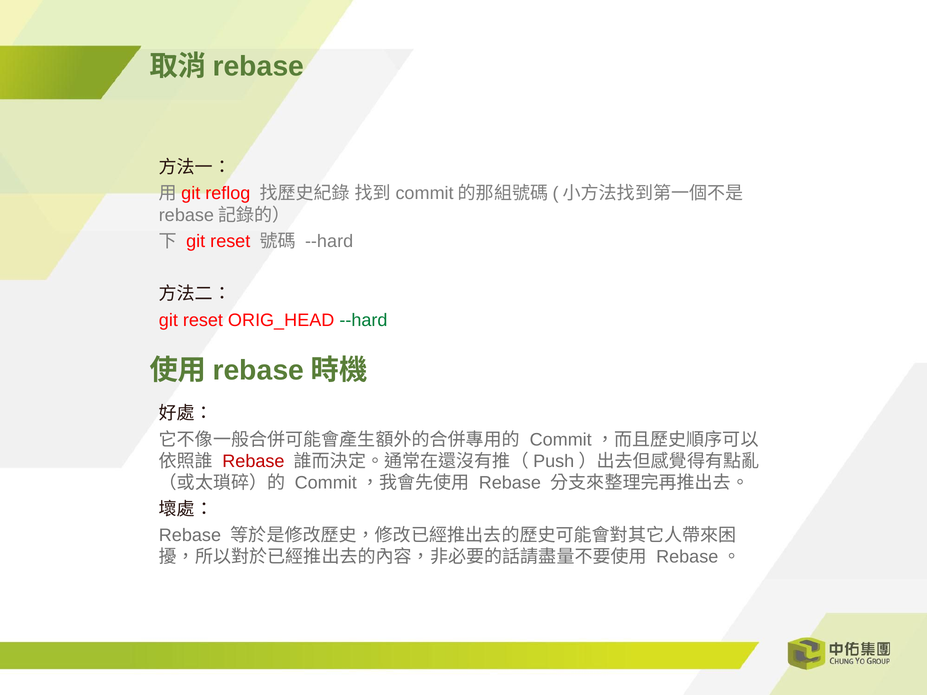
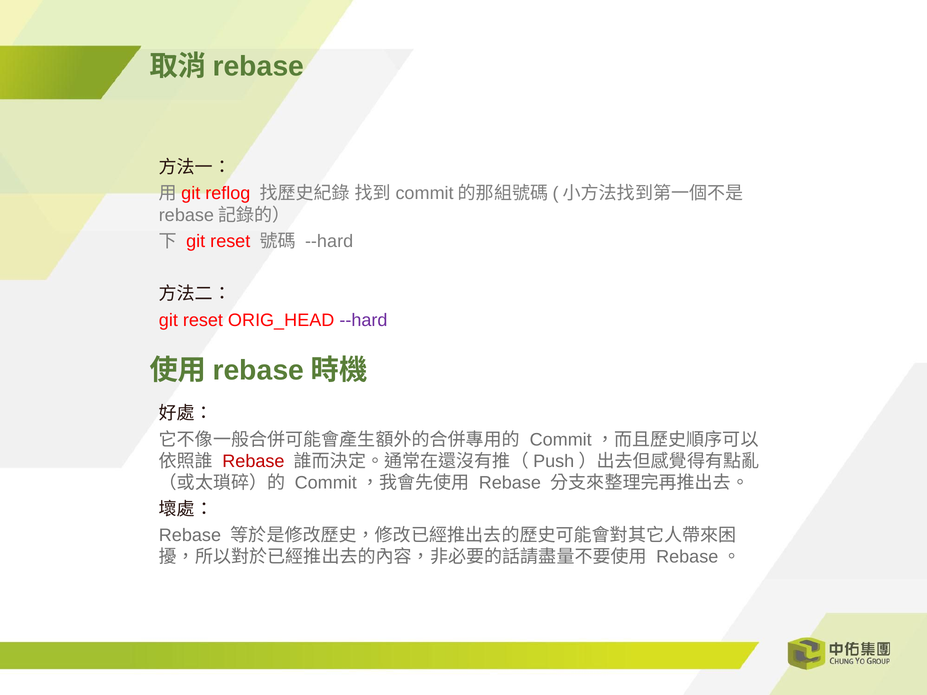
--hard at (363, 320) colour: green -> purple
